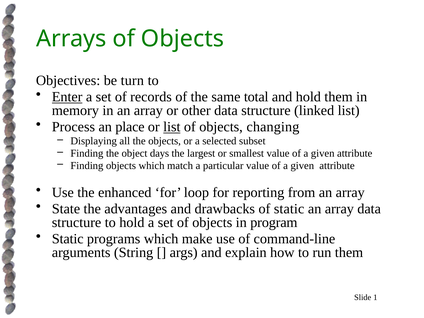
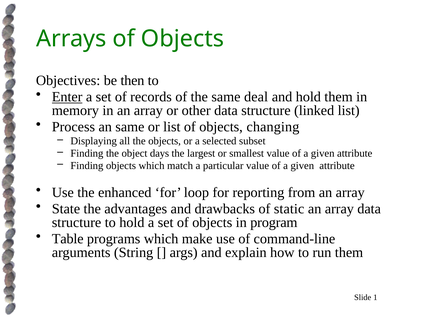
turn: turn -> then
total: total -> deal
an place: place -> same
list at (172, 127) underline: present -> none
Static at (68, 239): Static -> Table
